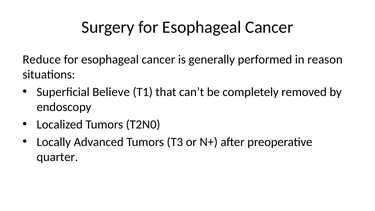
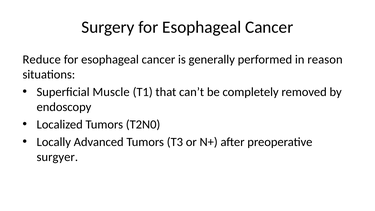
Believe: Believe -> Muscle
quarter: quarter -> surgyer
